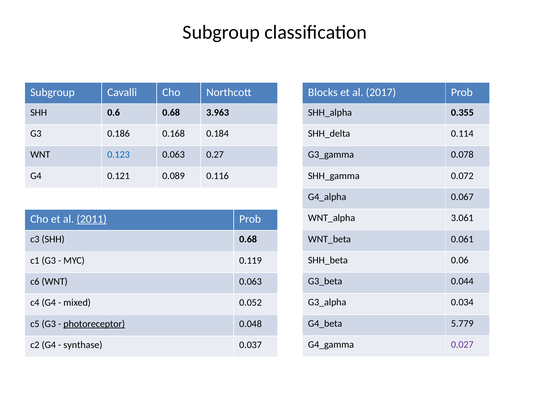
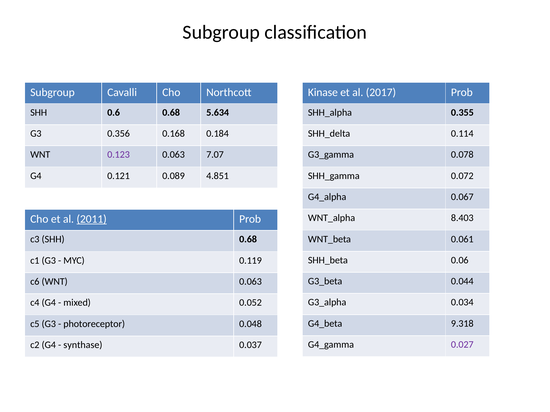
Blocks: Blocks -> Kinase
3.963: 3.963 -> 5.634
0.186: 0.186 -> 0.356
0.123 colour: blue -> purple
0.27: 0.27 -> 7.07
0.116: 0.116 -> 4.851
3.061: 3.061 -> 8.403
5.779: 5.779 -> 9.318
photoreceptor underline: present -> none
